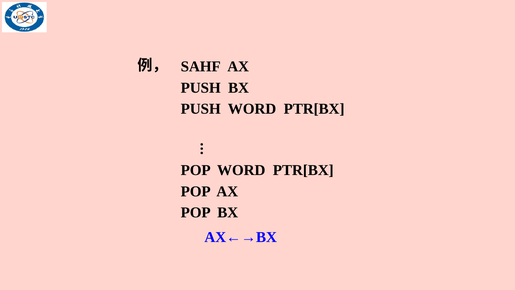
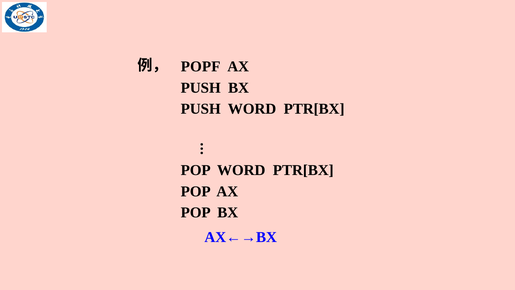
SAHF: SAHF -> POPF
